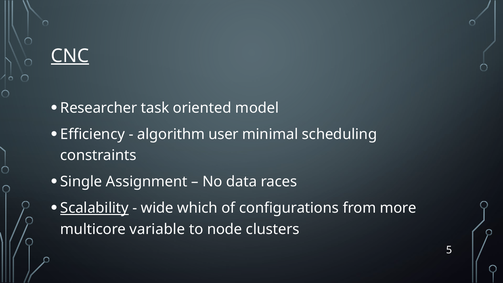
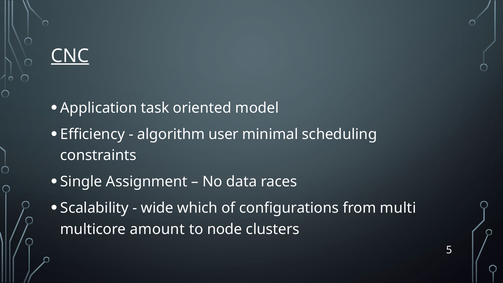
Researcher: Researcher -> Application
Scalability underline: present -> none
more: more -> multi
variable: variable -> amount
